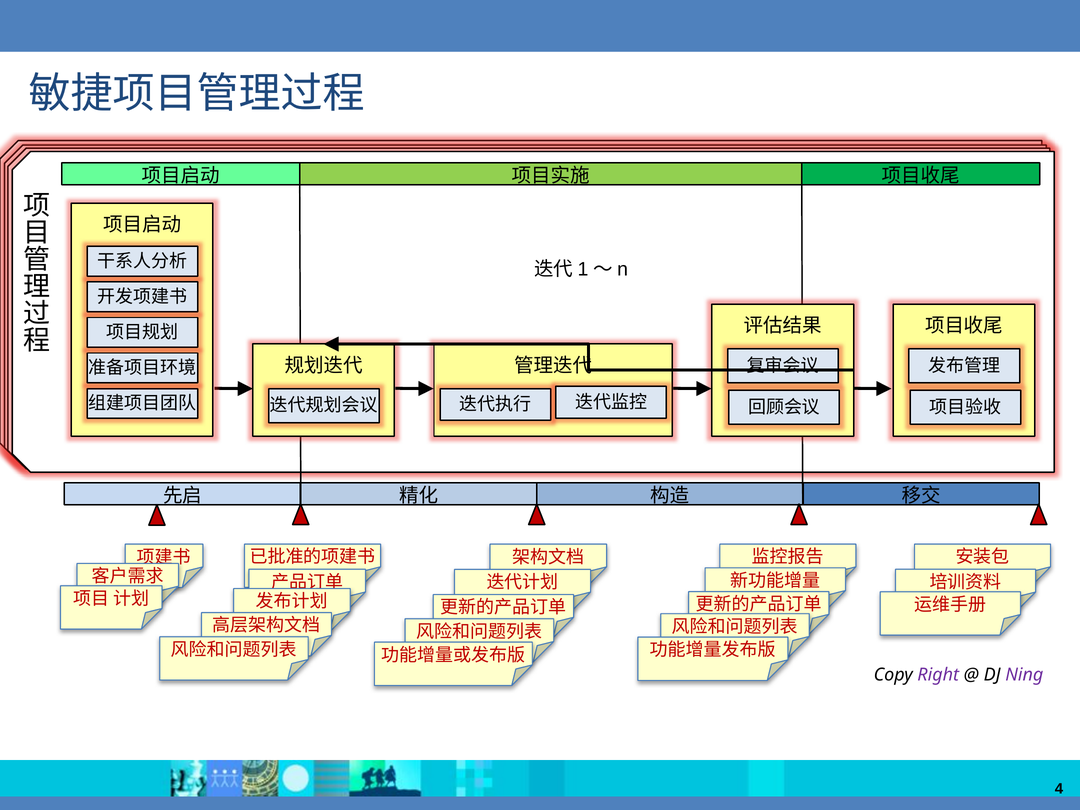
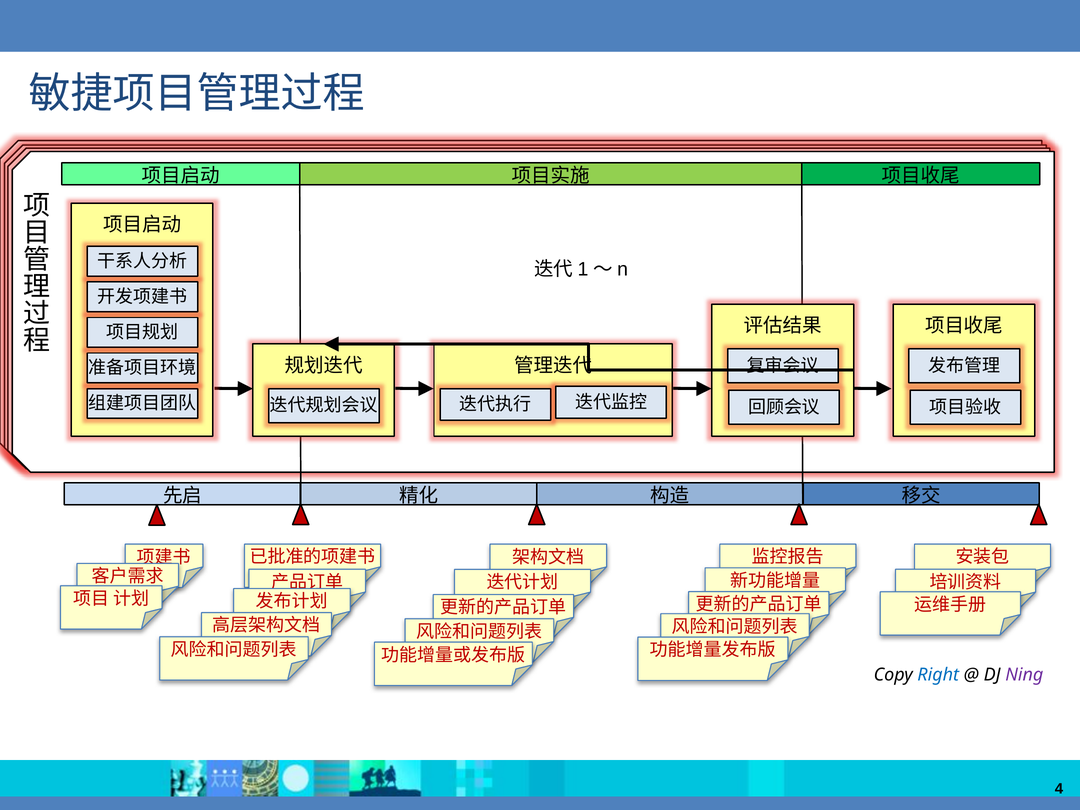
Right colour: purple -> blue
